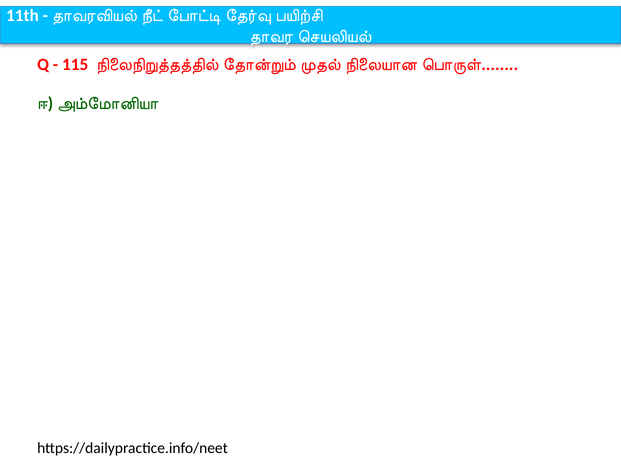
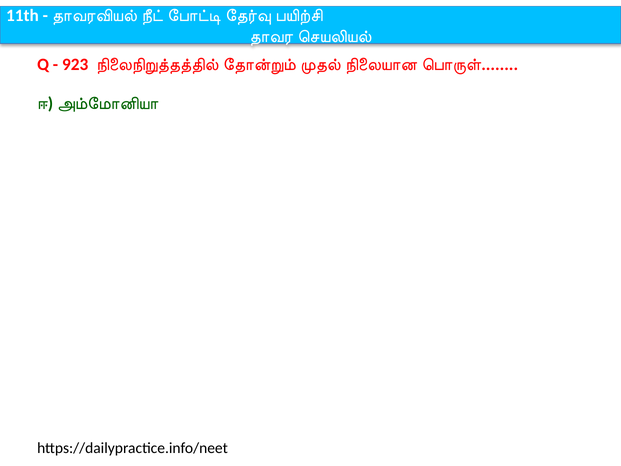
115: 115 -> 923
